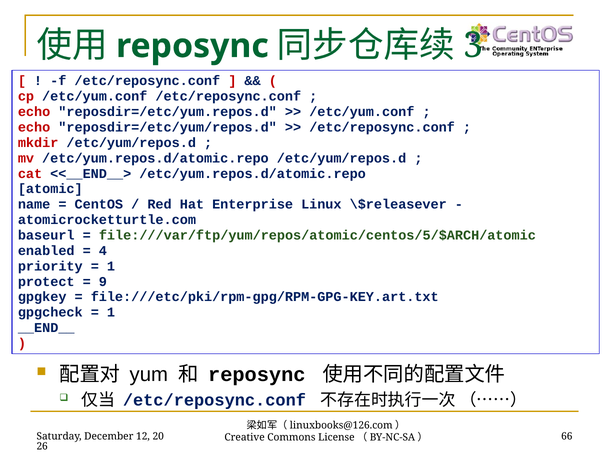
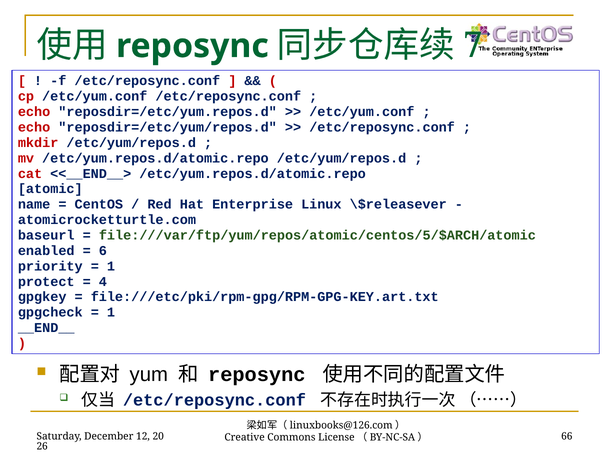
3: 3 -> 7
4: 4 -> 6
9: 9 -> 4
